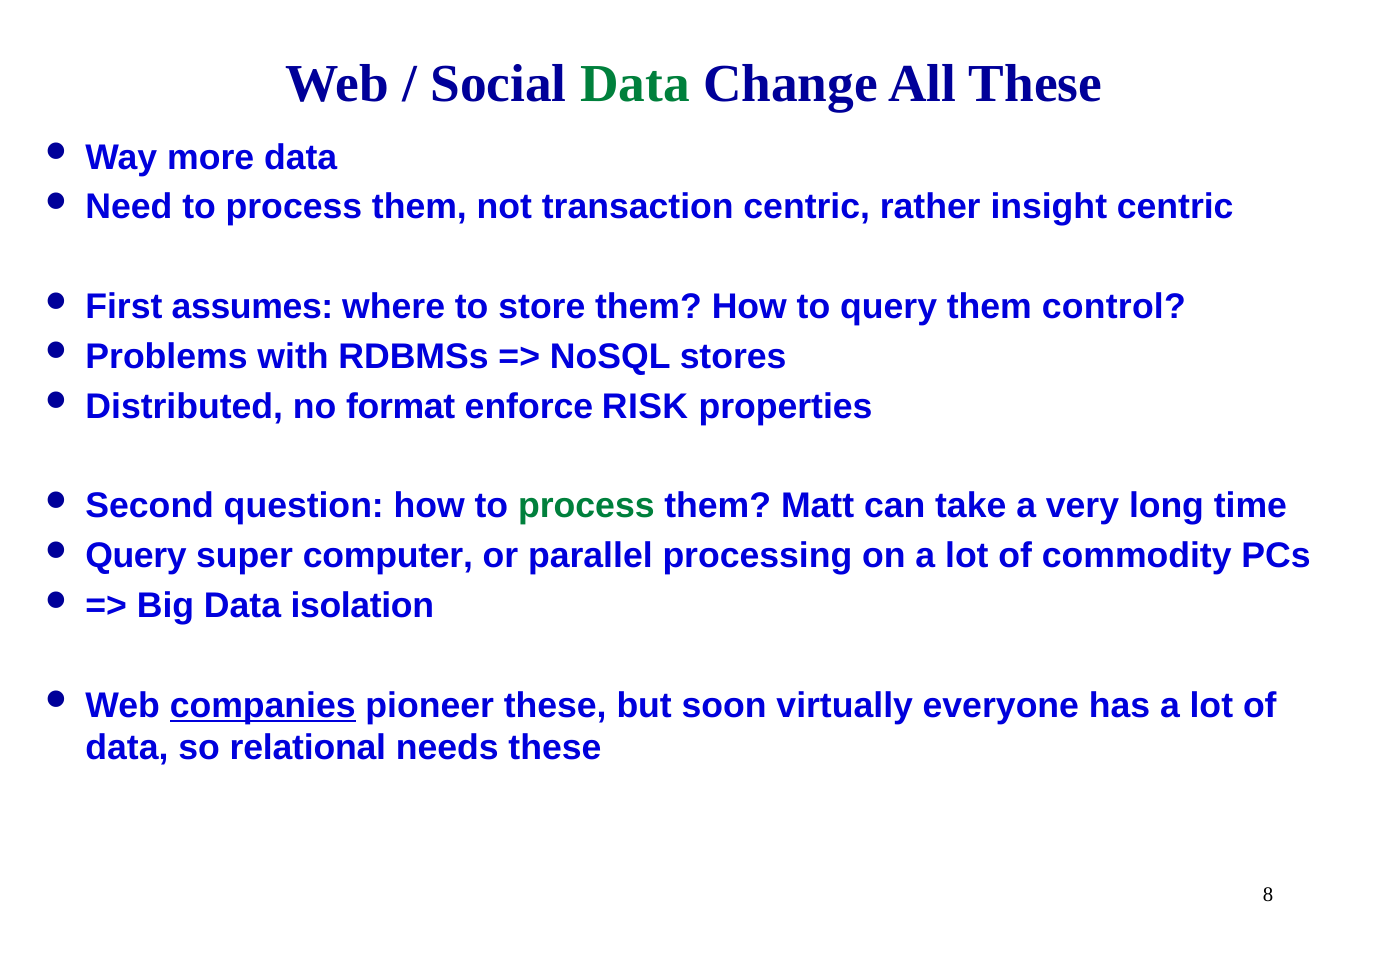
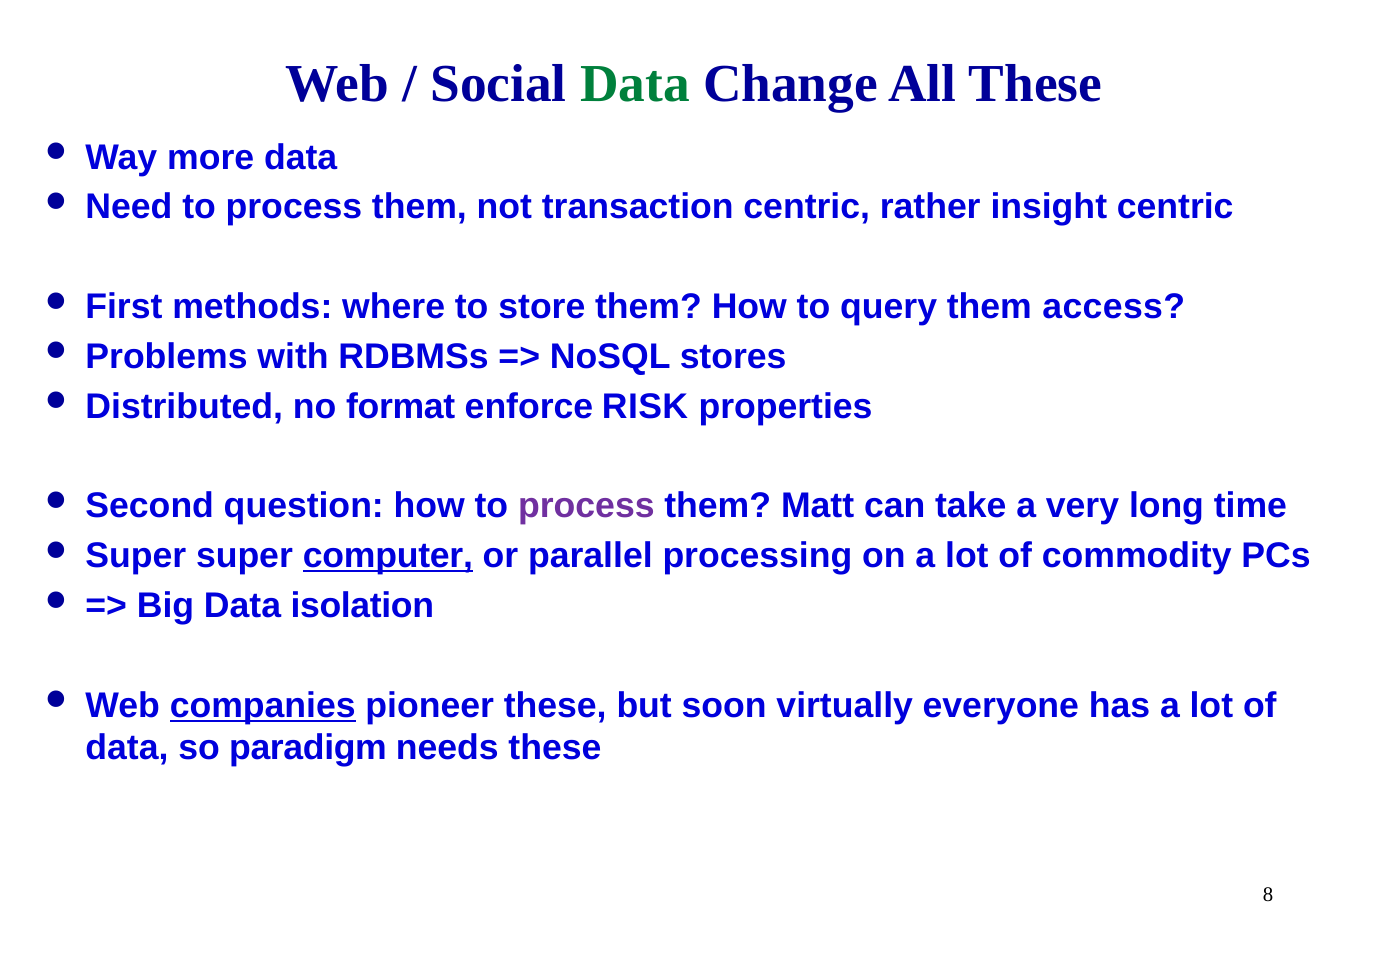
assumes: assumes -> methods
control: control -> access
process at (586, 506) colour: green -> purple
Query at (136, 556): Query -> Super
computer underline: none -> present
relational: relational -> paradigm
